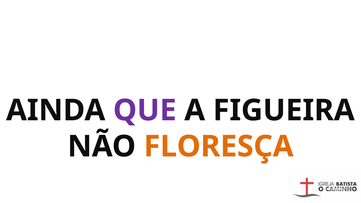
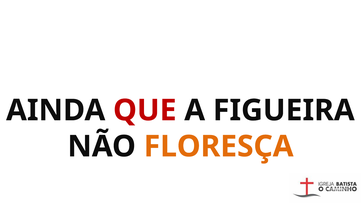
QUE colour: purple -> red
